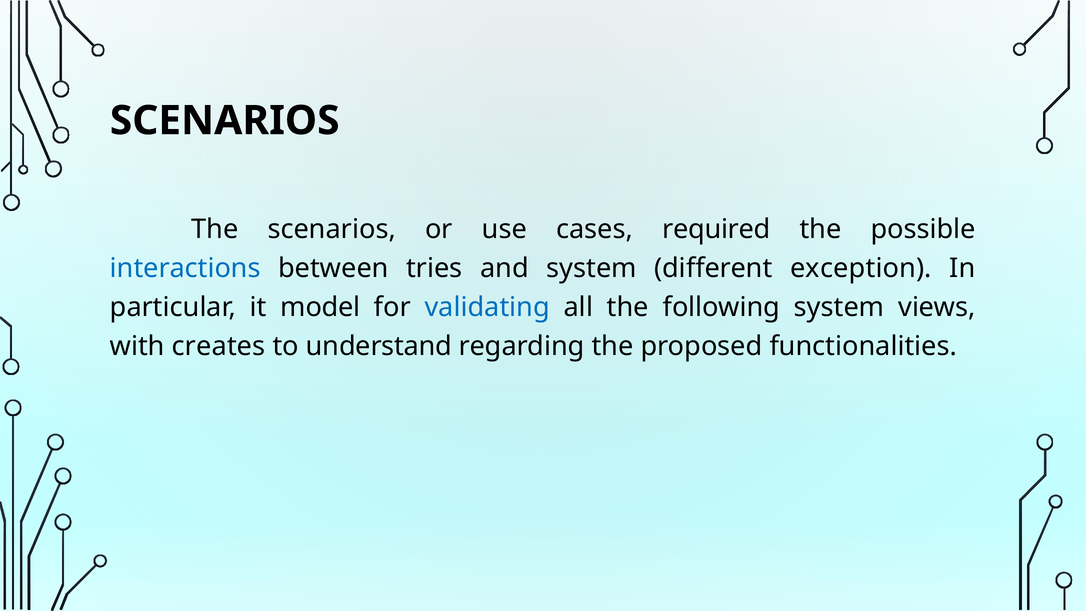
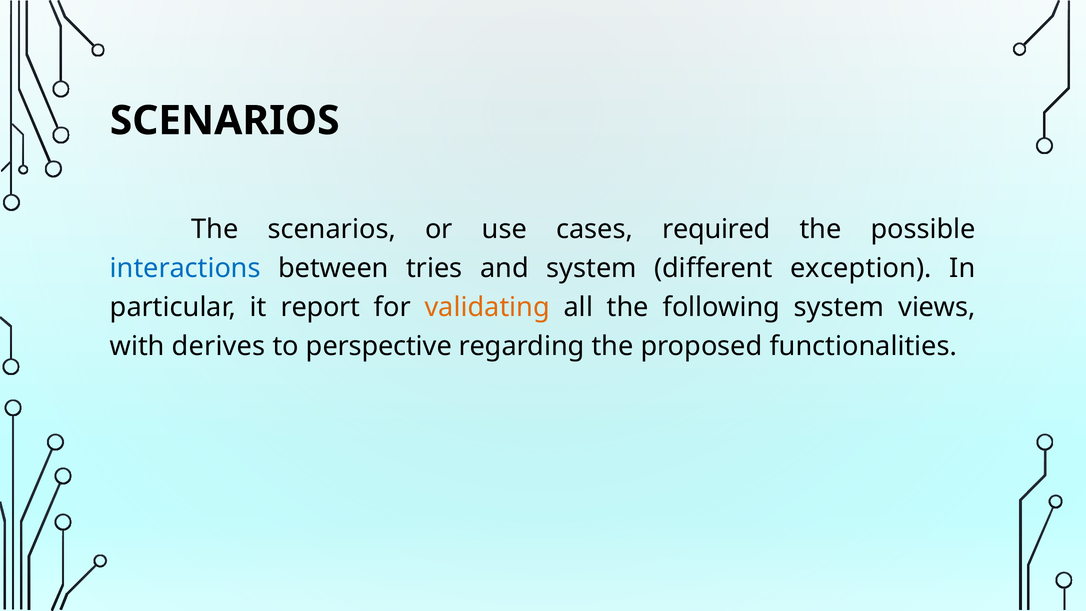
model: model -> report
validating colour: blue -> orange
creates: creates -> derives
understand: understand -> perspective
